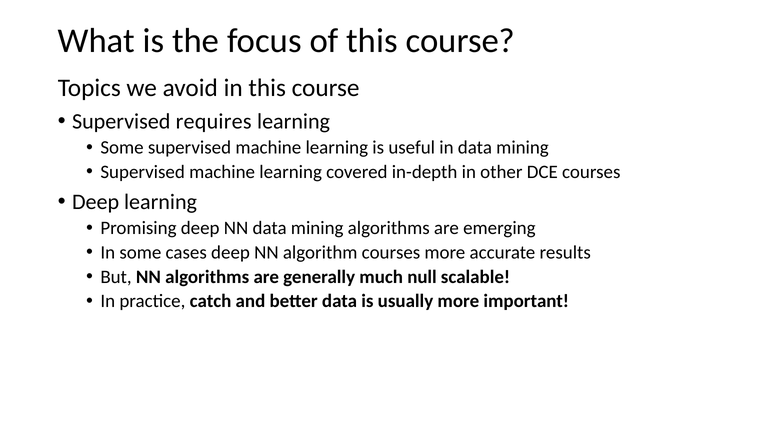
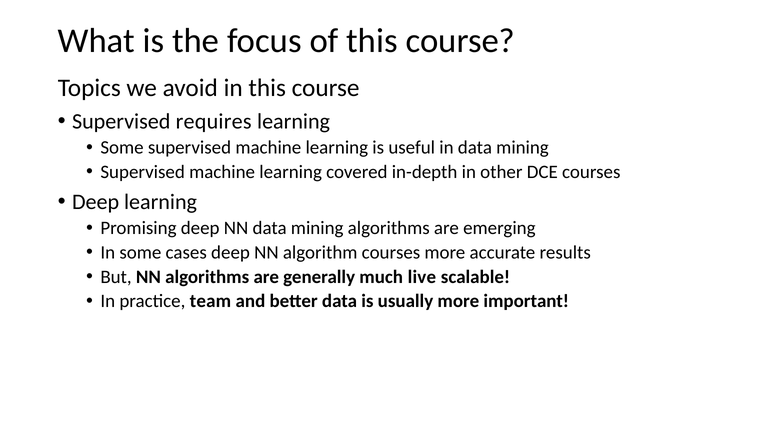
null: null -> live
catch: catch -> team
